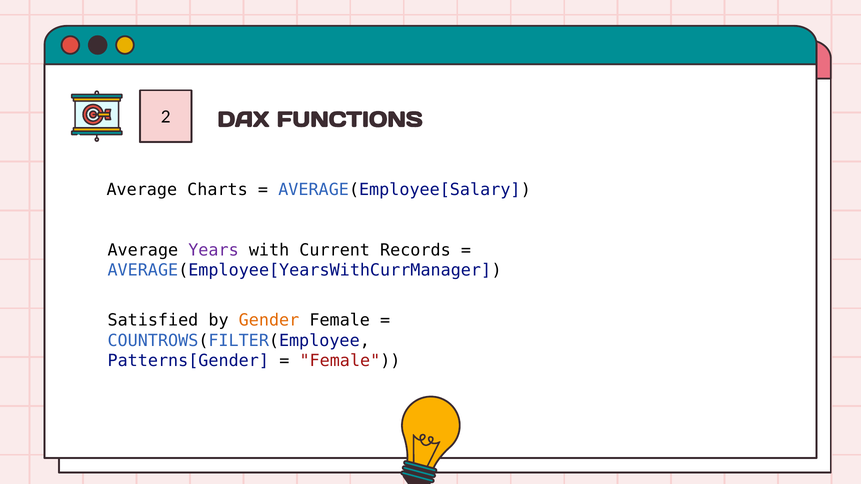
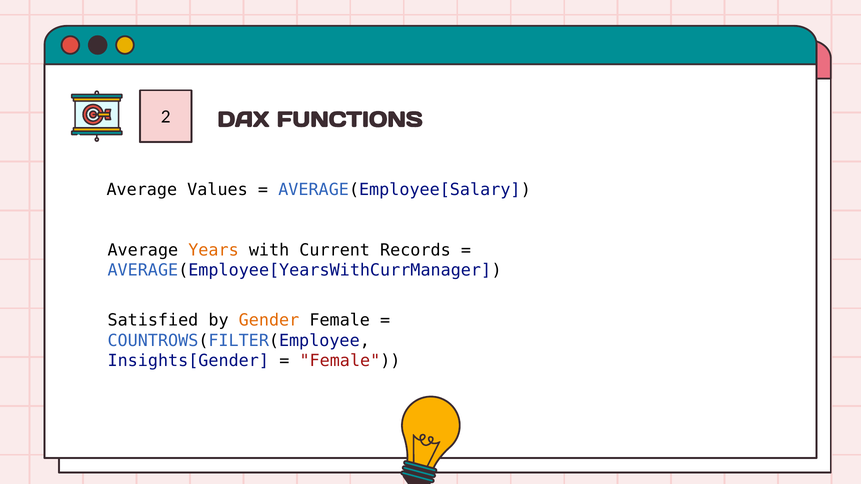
Charts: Charts -> Values
Years colour: purple -> orange
Patterns[Gender: Patterns[Gender -> Insights[Gender
